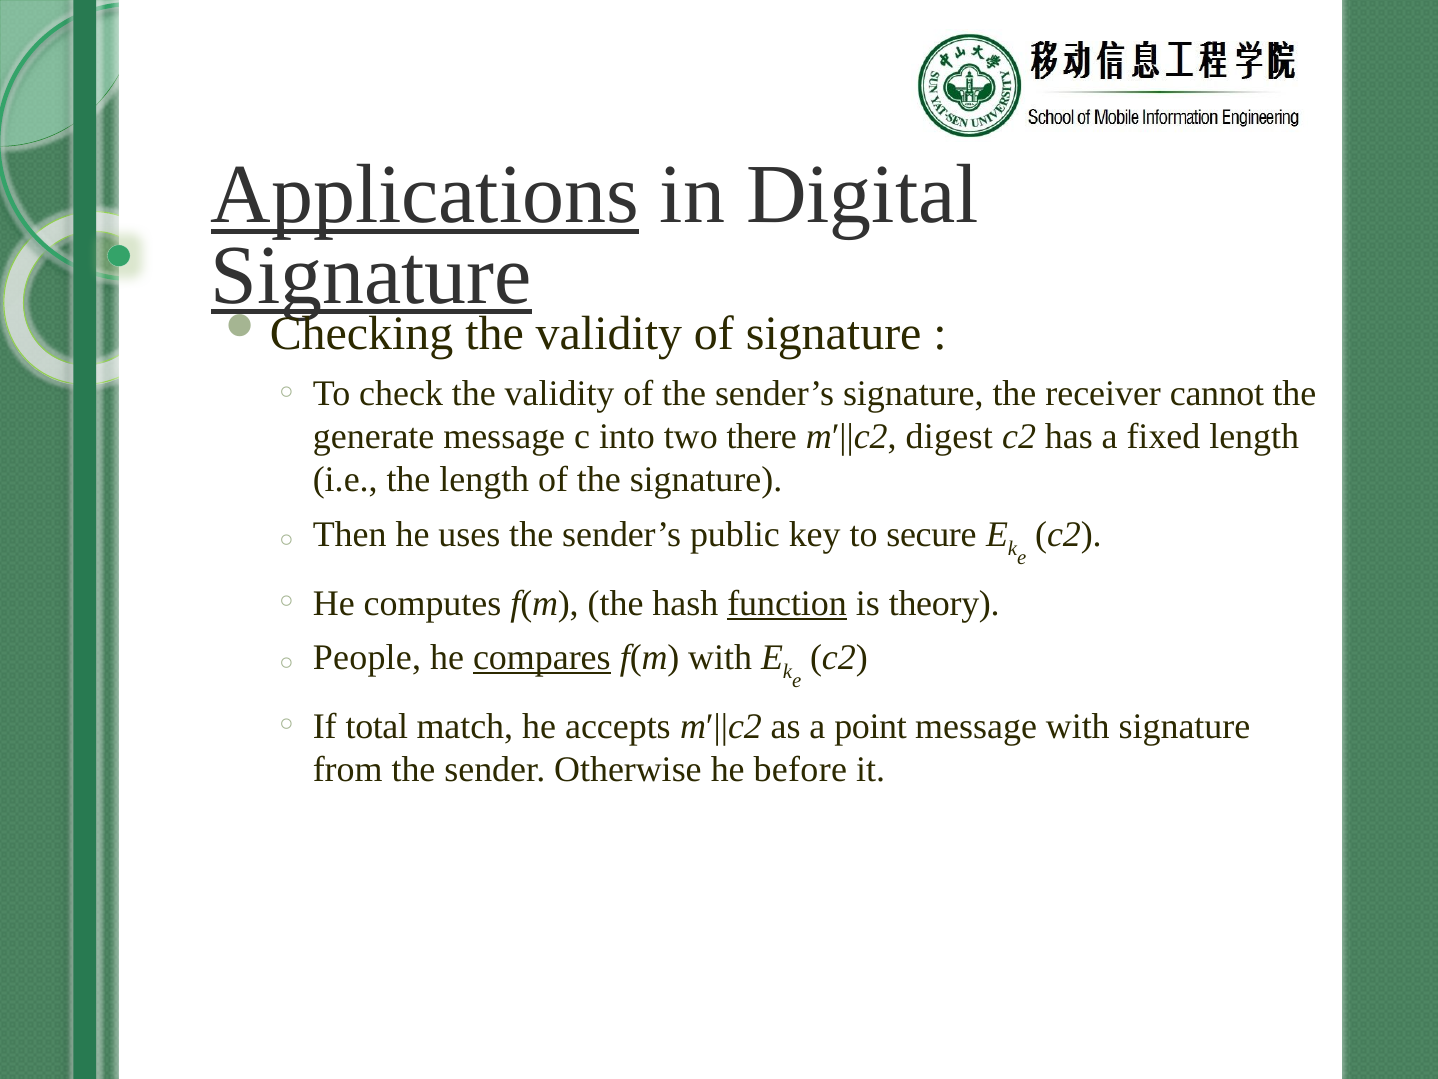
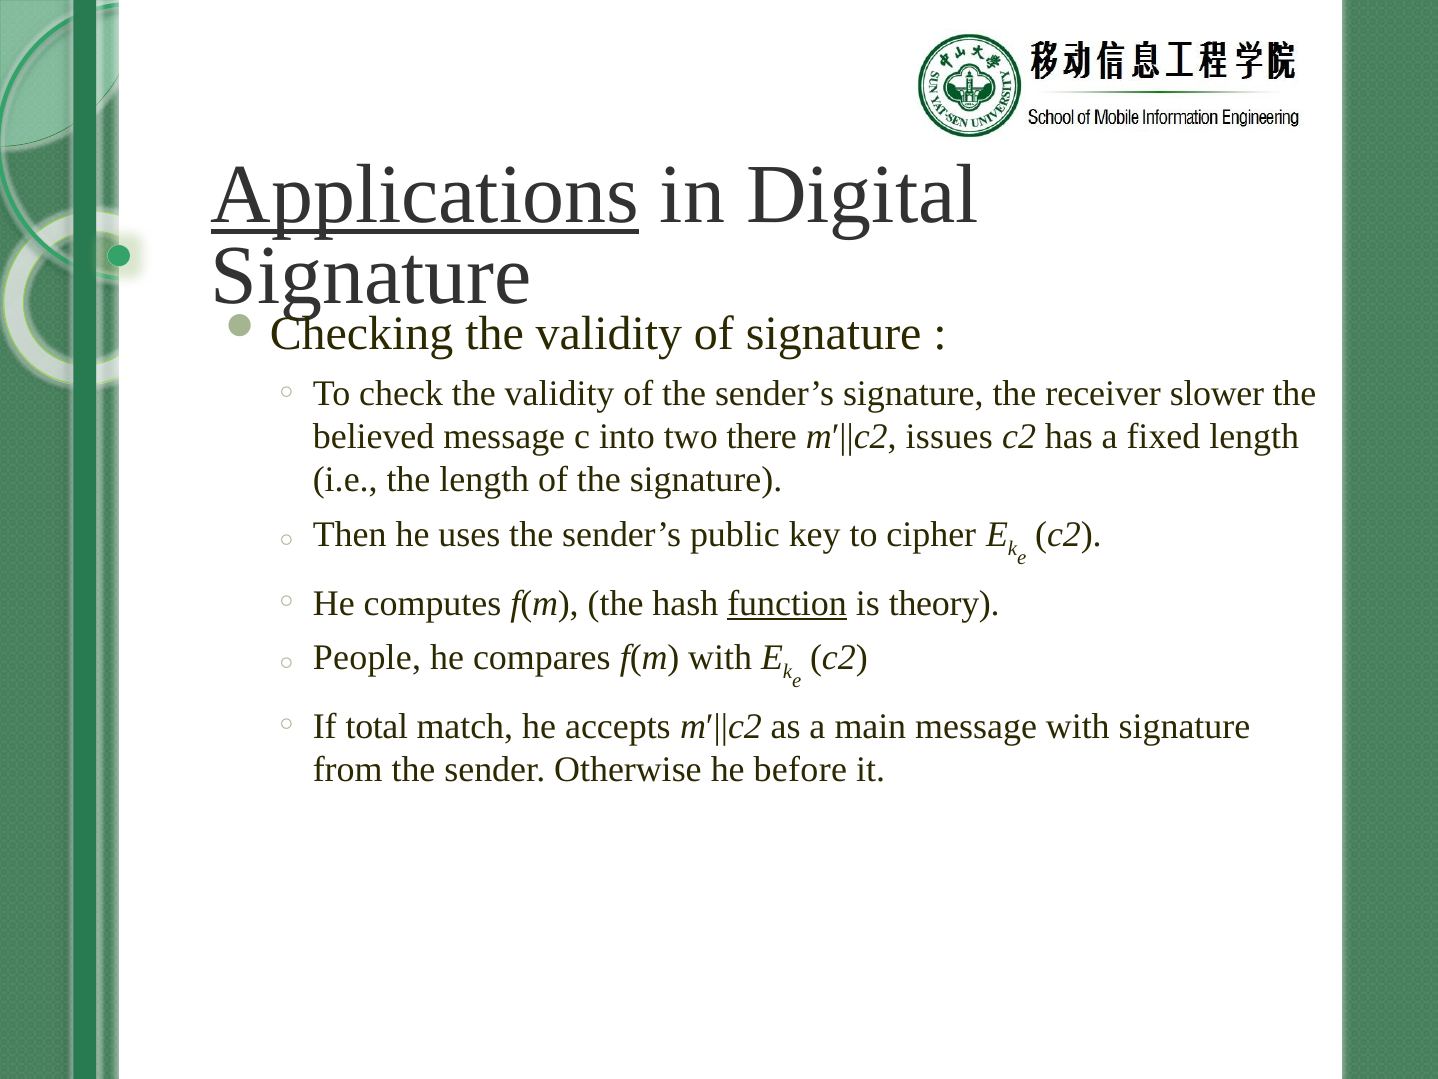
Signature at (371, 276) underline: present -> none
cannot: cannot -> slower
generate: generate -> believed
digest: digest -> issues
secure: secure -> cipher
compares underline: present -> none
point: point -> main
